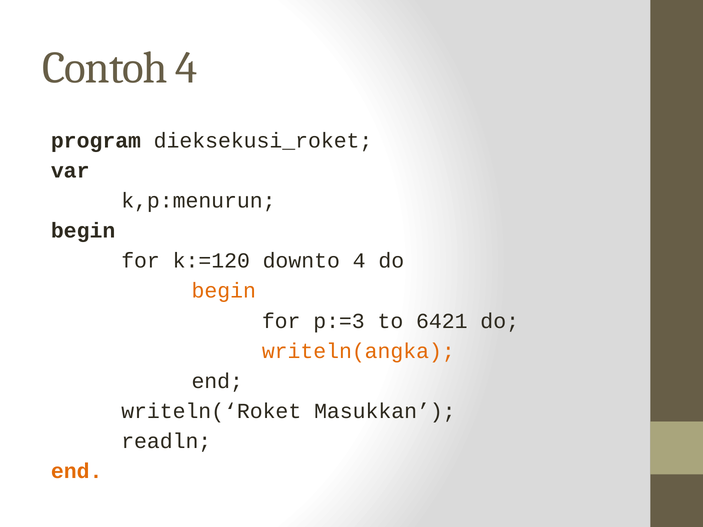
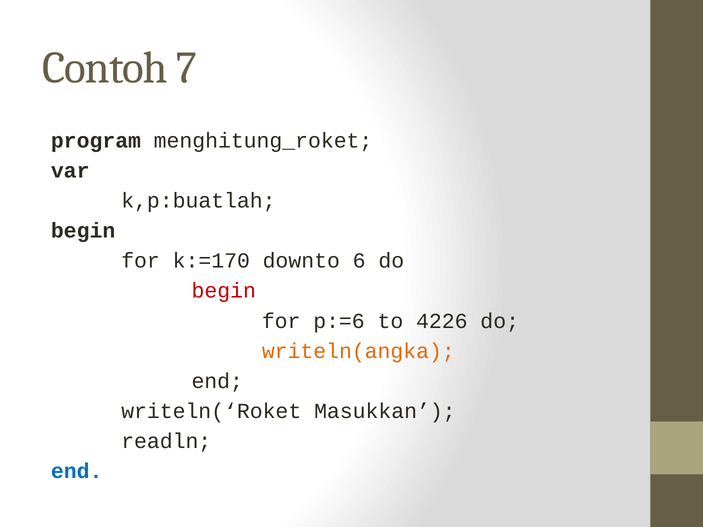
Contoh 4: 4 -> 7
dieksekusi_roket: dieksekusi_roket -> menghitung_roket
k,p:menurun: k,p:menurun -> k,p:buatlah
k:=120: k:=120 -> k:=170
downto 4: 4 -> 6
begin at (224, 291) colour: orange -> red
p:=3: p:=3 -> p:=6
6421: 6421 -> 4226
end at (77, 471) colour: orange -> blue
